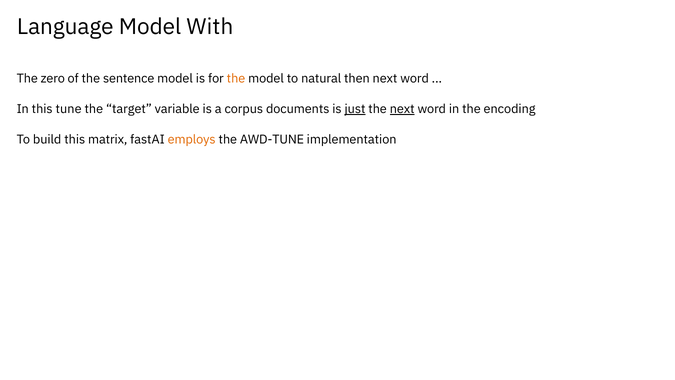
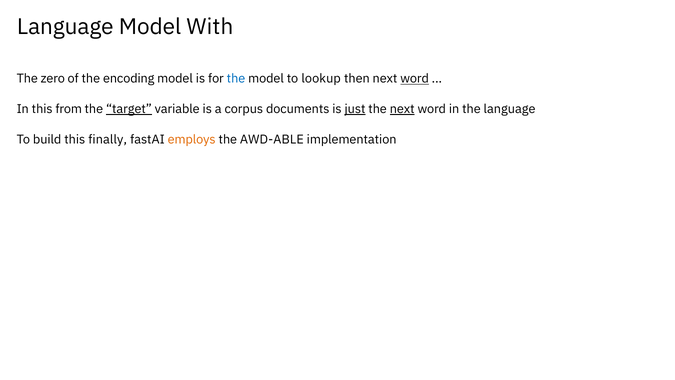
sentence: sentence -> encoding
the at (236, 79) colour: orange -> blue
natural: natural -> lookup
word at (415, 79) underline: none -> present
tune: tune -> from
target underline: none -> present
the encoding: encoding -> language
matrix: matrix -> finally
AWD-TUNE: AWD-TUNE -> AWD-ABLE
